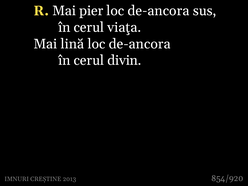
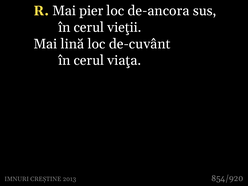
viaţa: viaţa -> vieţii
de-ancora at (140, 44): de-ancora -> de-cuvânt
divin: divin -> viaţa
